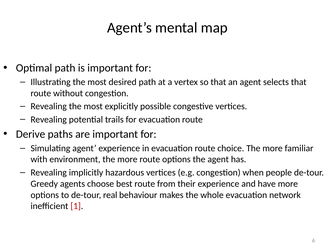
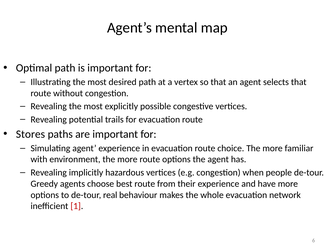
Derive: Derive -> Stores
